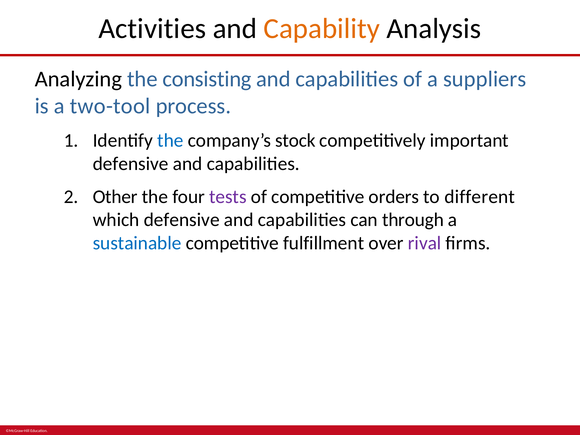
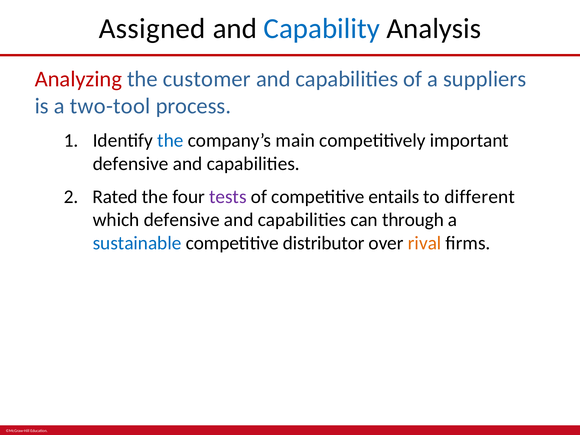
Activities: Activities -> Assigned
Capability colour: orange -> blue
Analyzing colour: black -> red
consisting: consisting -> customer
stock: stock -> main
Other: Other -> Rated
orders: orders -> entails
fulfillment: fulfillment -> distributor
rival colour: purple -> orange
